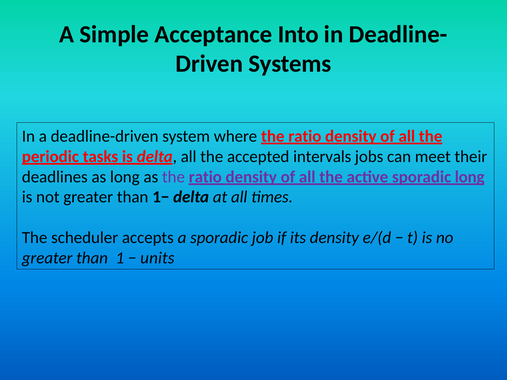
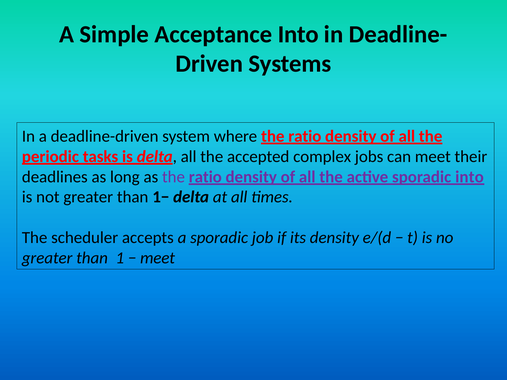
intervals: intervals -> complex
sporadic long: long -> into
units at (157, 258): units -> meet
